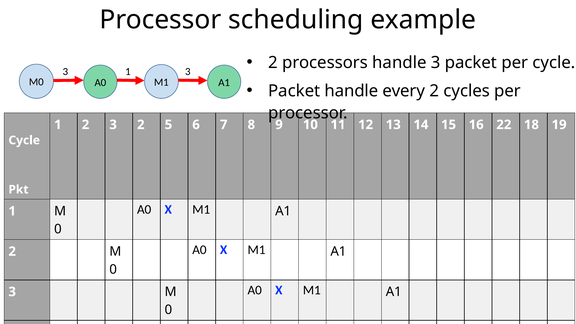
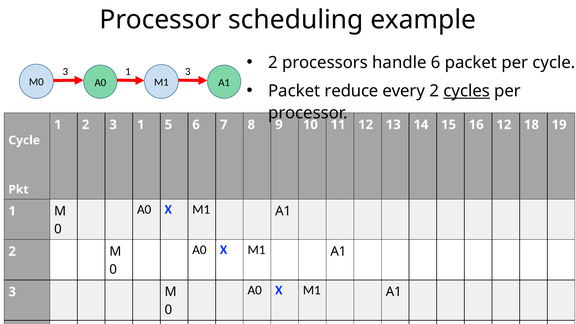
handle 3: 3 -> 6
Packet handle: handle -> reduce
cycles underline: none -> present
2 3 2: 2 -> 1
16 22: 22 -> 12
